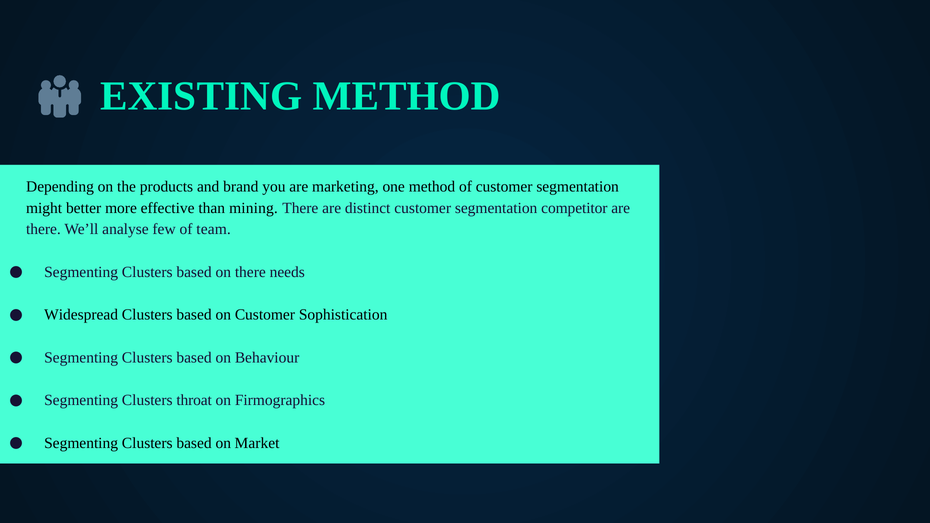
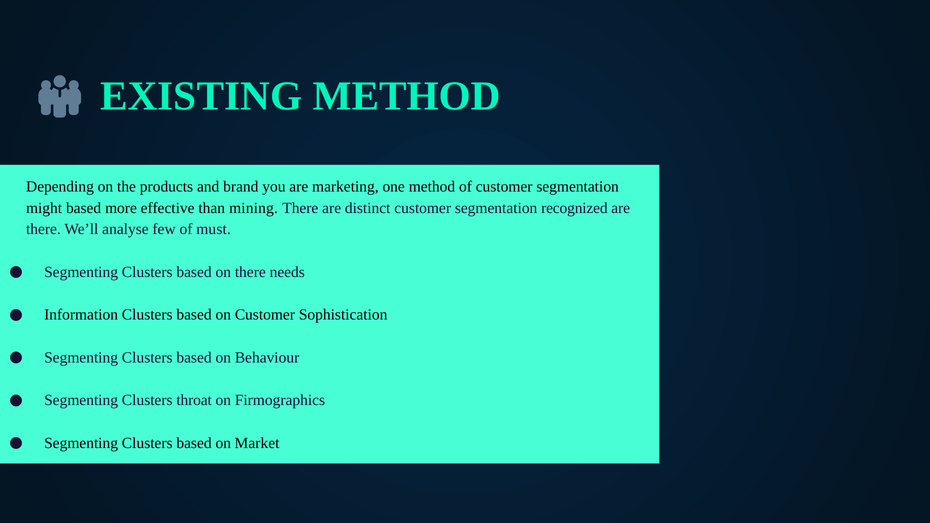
might better: better -> based
competitor: competitor -> recognized
team: team -> must
Widespread: Widespread -> Information
